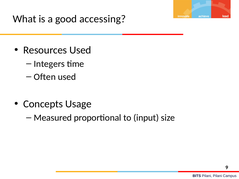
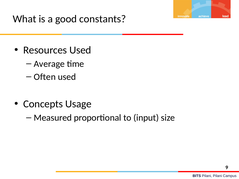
accessing: accessing -> constants
Integers: Integers -> Average
